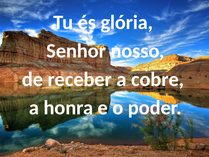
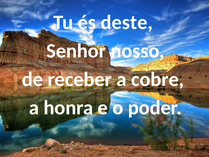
glória: glória -> deste
